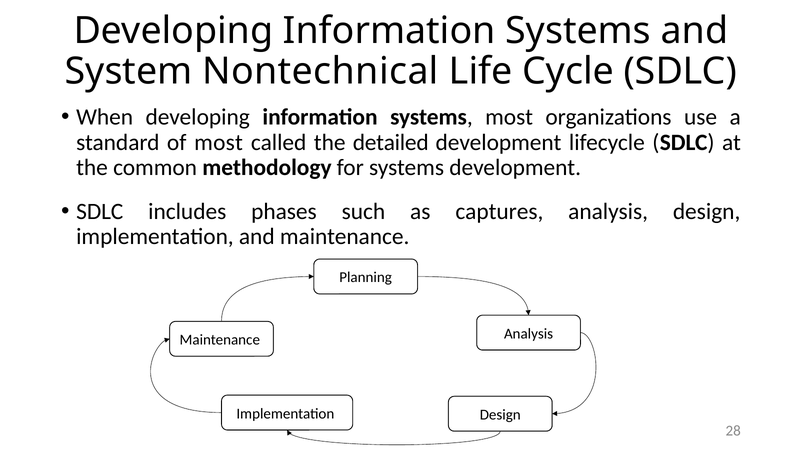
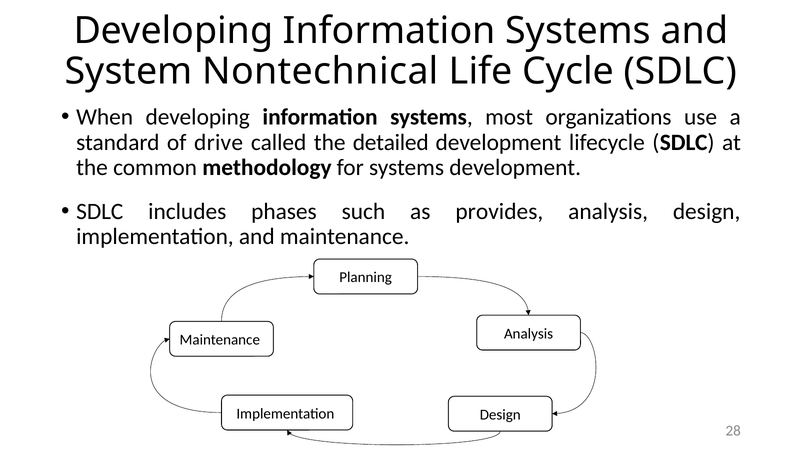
of most: most -> drive
captures: captures -> provides
